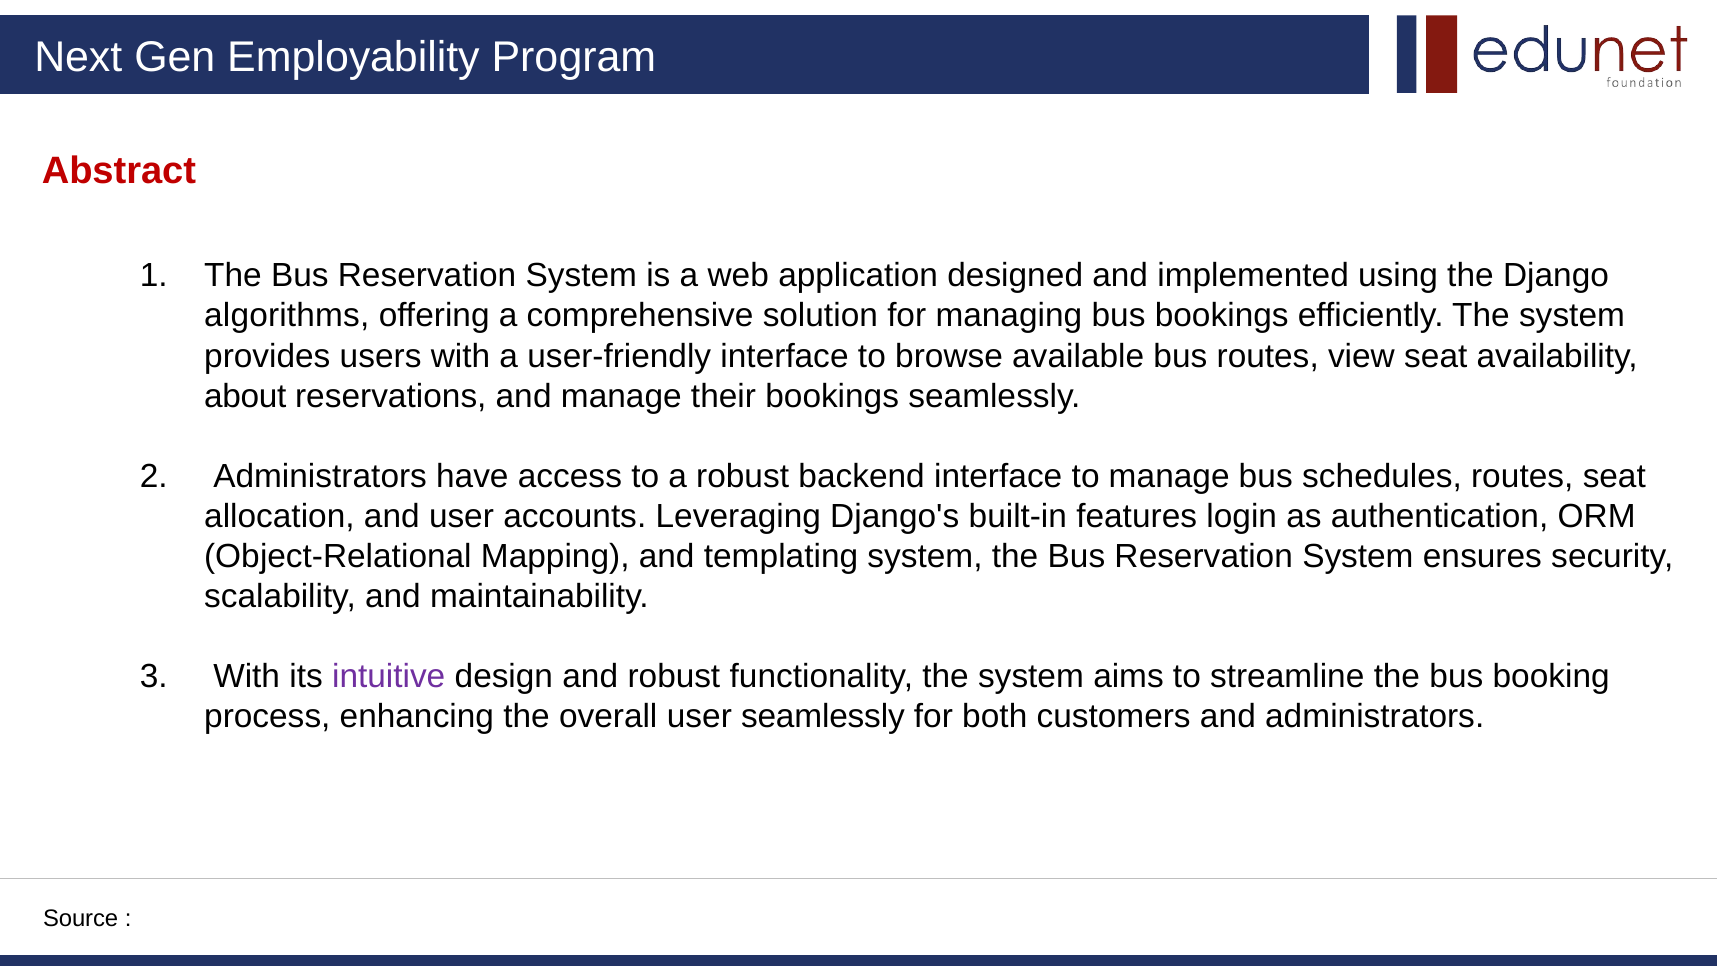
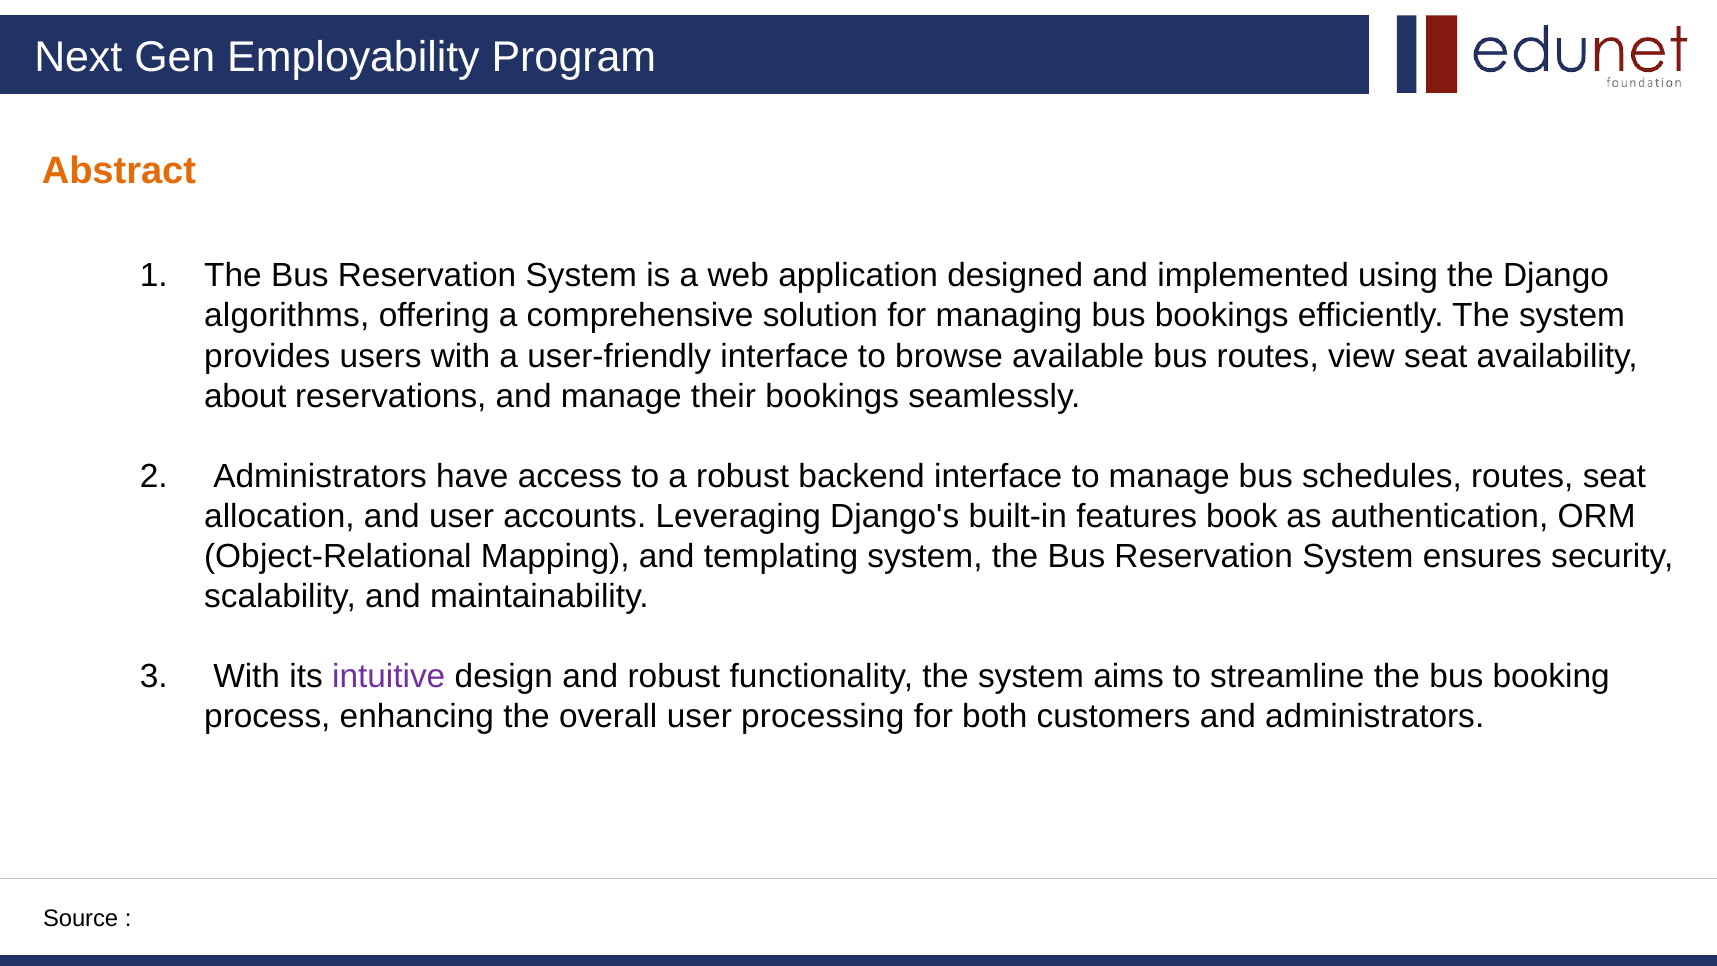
Abstract colour: red -> orange
login: login -> book
user seamlessly: seamlessly -> processing
